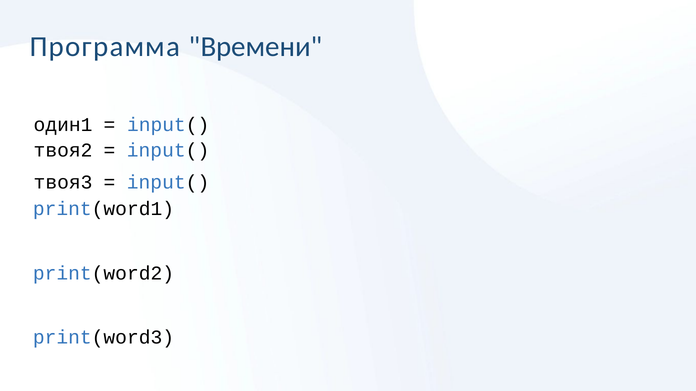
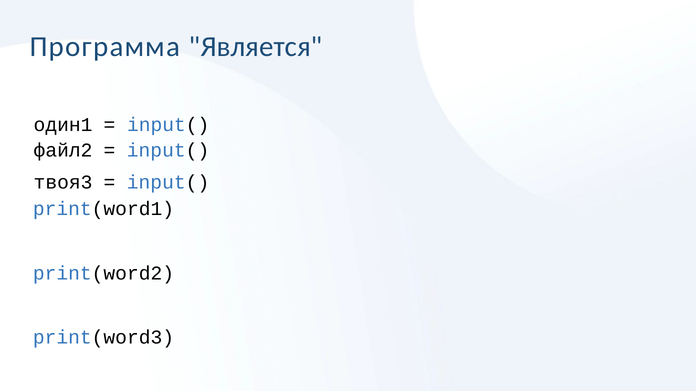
Времени: Времени -> Является
твоя2: твоя2 -> файл2
